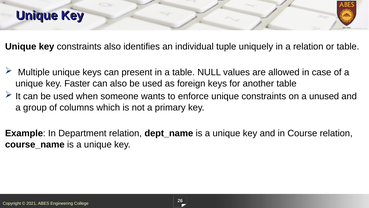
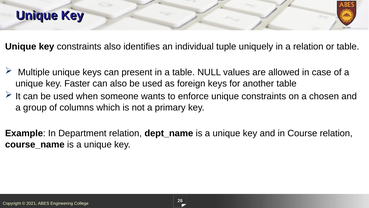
unused: unused -> chosen
